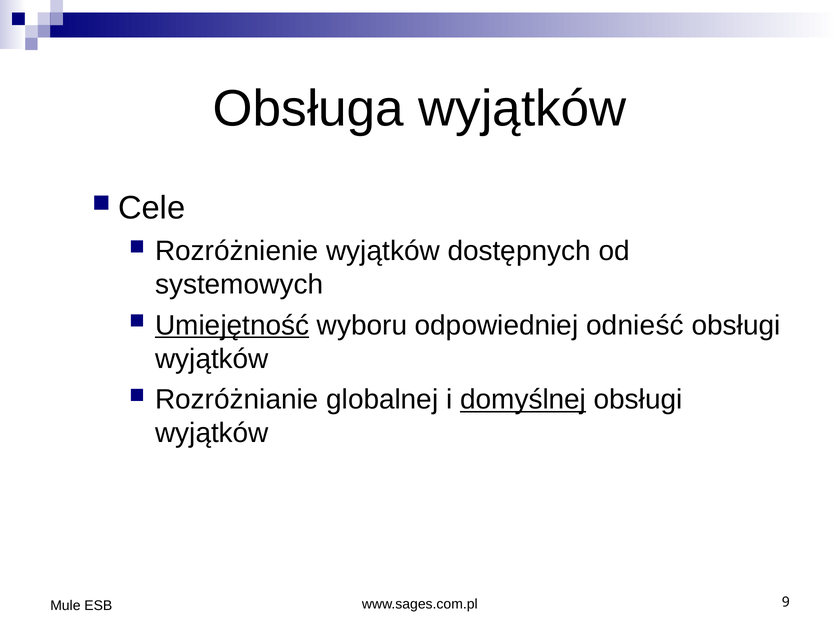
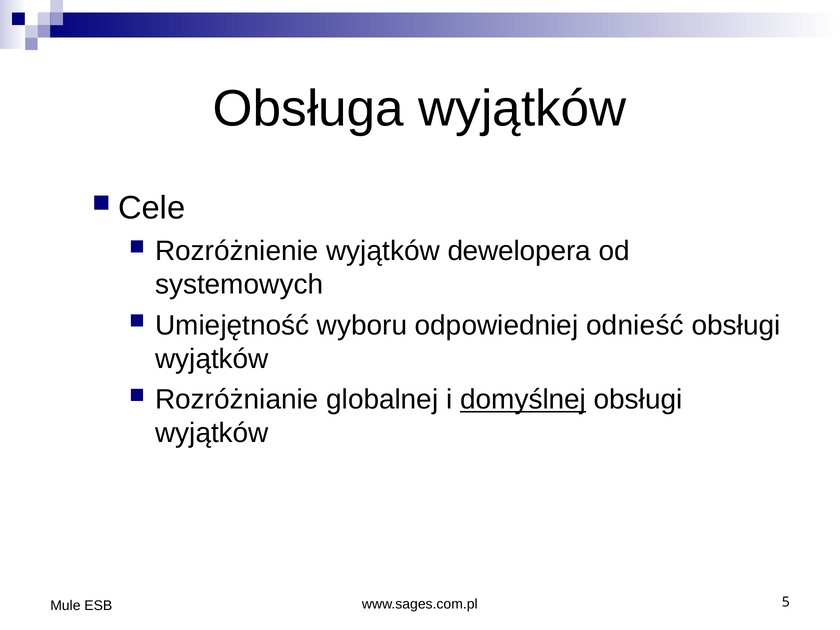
dostępnych: dostępnych -> dewelopera
Umiejętność underline: present -> none
9: 9 -> 5
